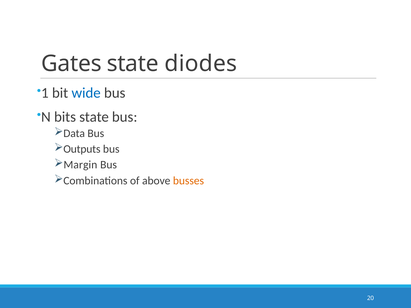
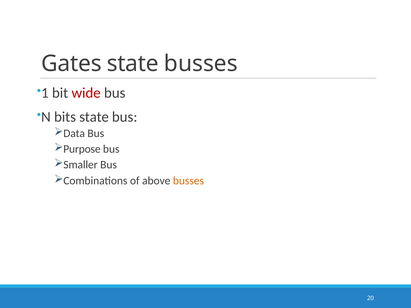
state diodes: diodes -> busses
wide colour: blue -> red
Outputs: Outputs -> Purpose
Margin: Margin -> Smaller
